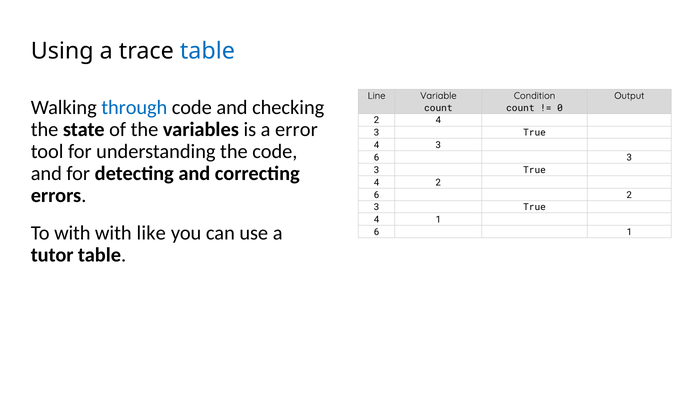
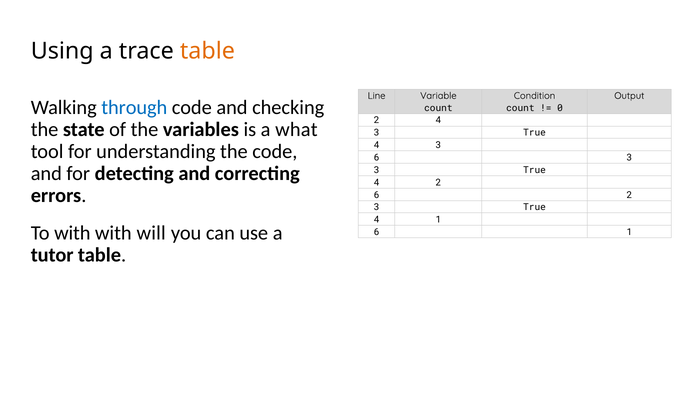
table at (207, 51) colour: blue -> orange
error: error -> what
like: like -> will
